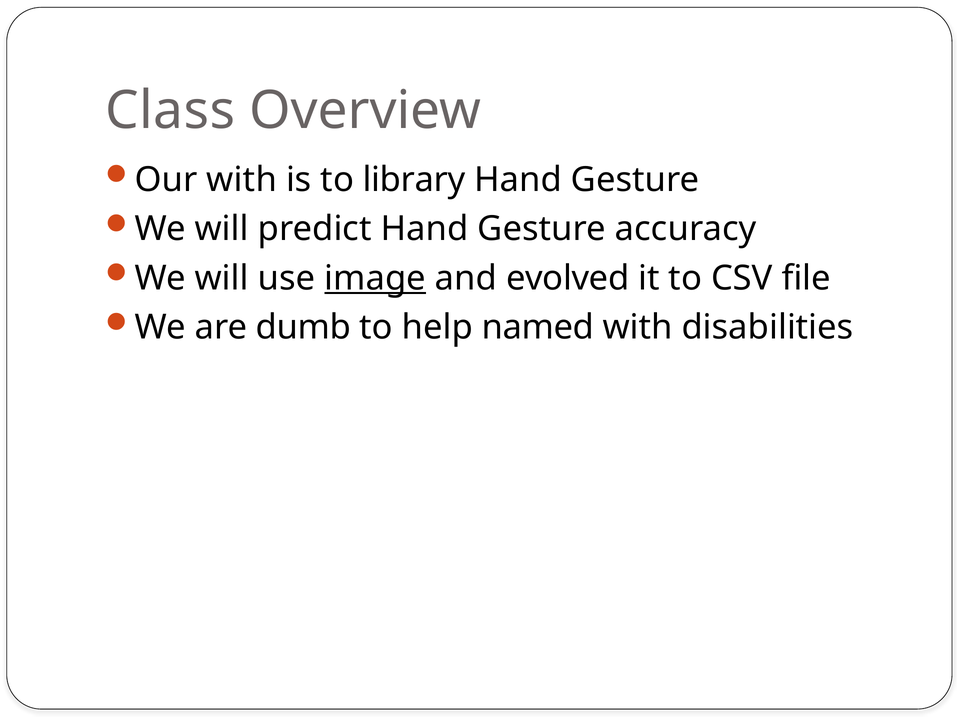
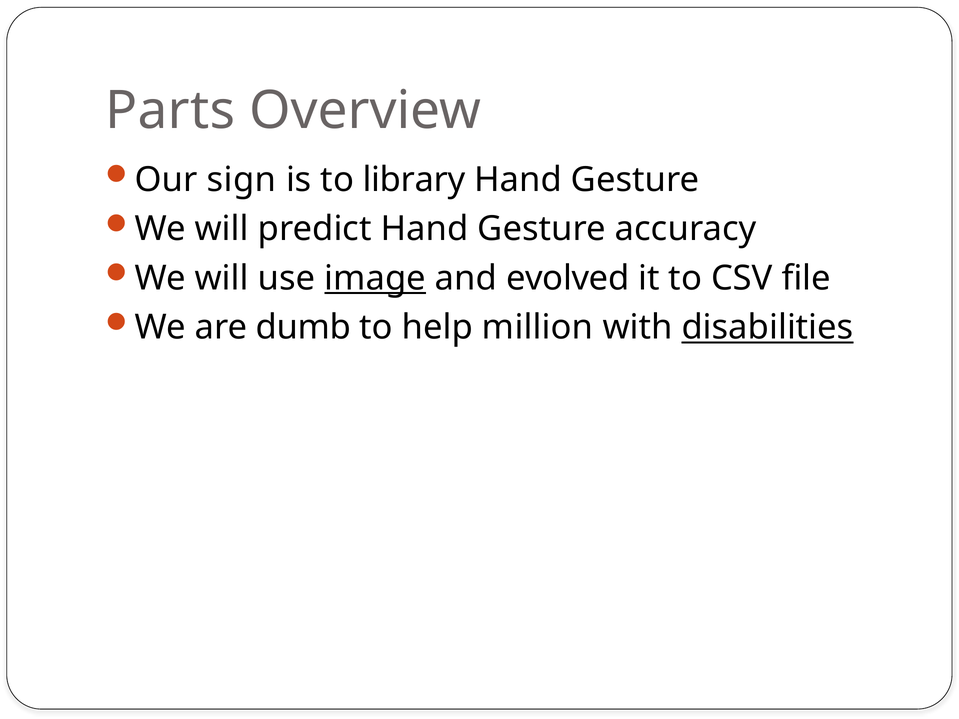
Class: Class -> Parts
Our with: with -> sign
named: named -> million
disabilities underline: none -> present
